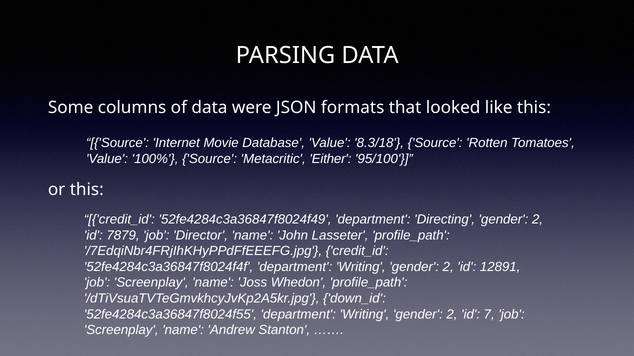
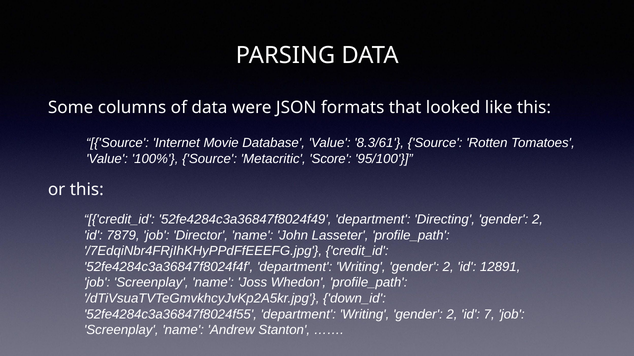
8.3/18: 8.3/18 -> 8.3/61
Either: Either -> Score
